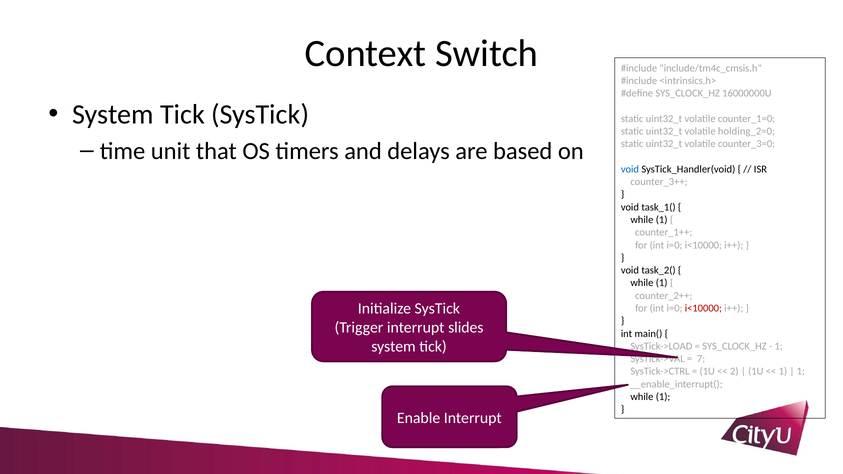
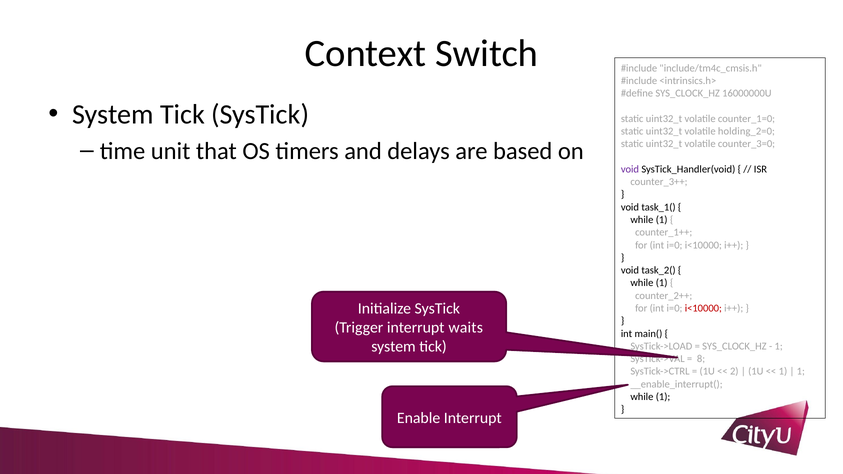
void at (630, 169) colour: blue -> purple
slides: slides -> waits
7: 7 -> 8
